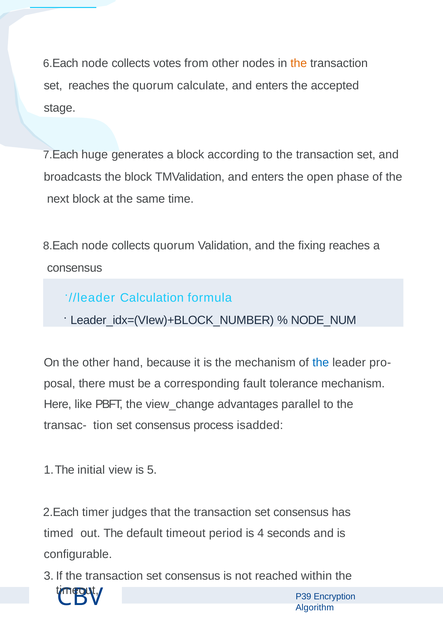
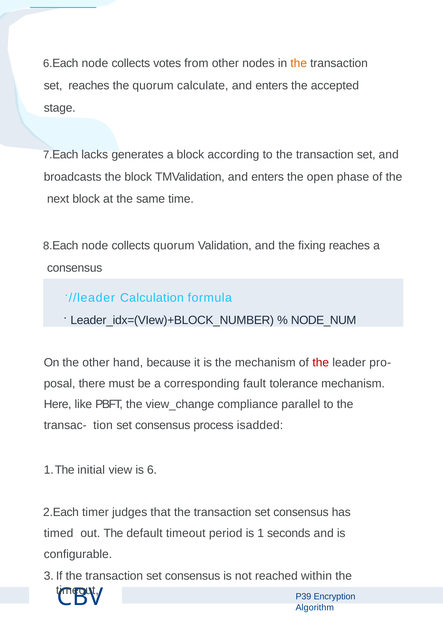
huge: huge -> lacks
the at (321, 363) colour: blue -> red
advantages: advantages -> compliance
5: 5 -> 6
4: 4 -> 1
